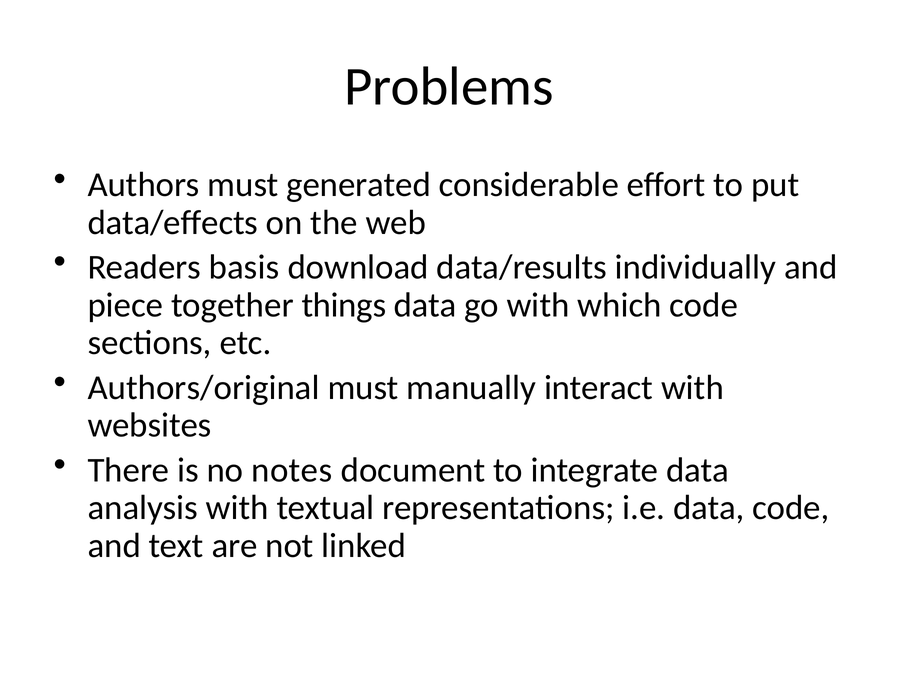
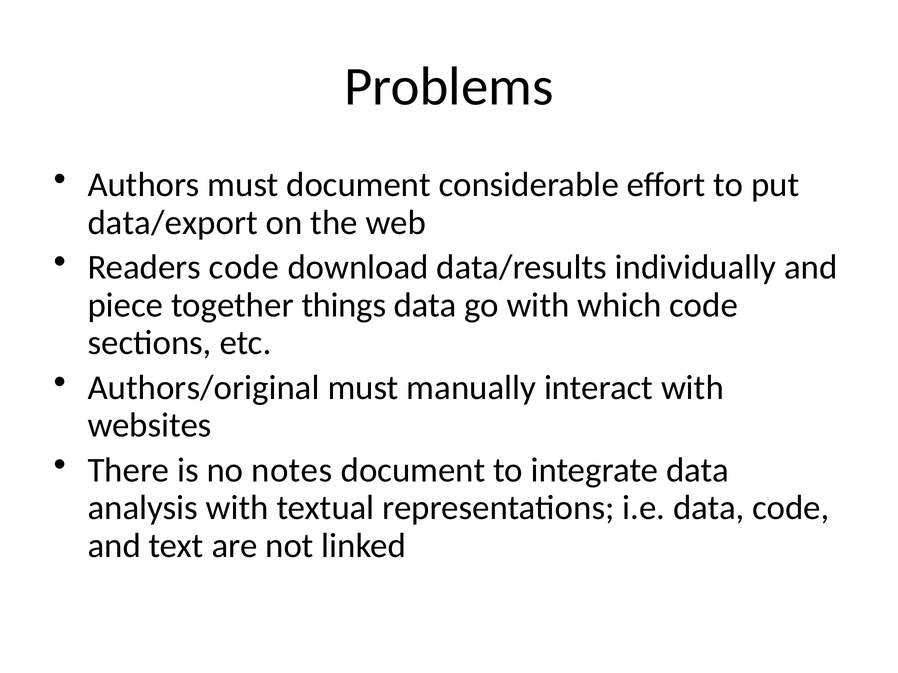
must generated: generated -> document
data/effects: data/effects -> data/export
Readers basis: basis -> code
